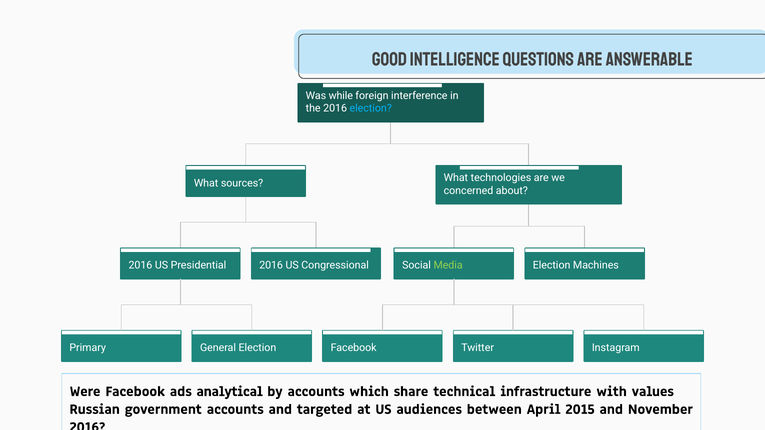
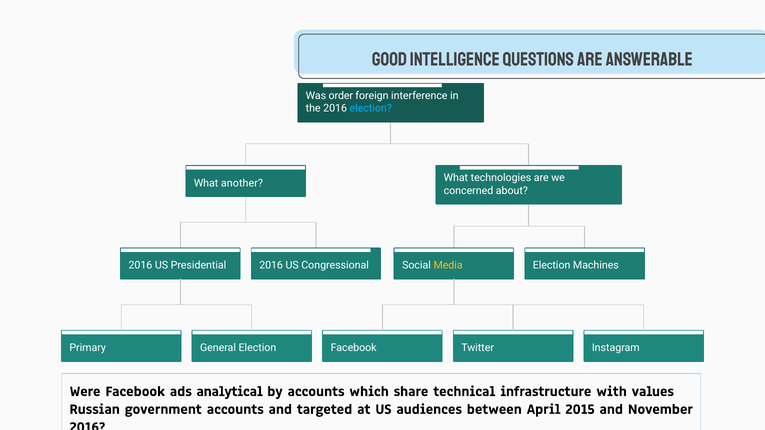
while: while -> order
sources: sources -> another
Media colour: light green -> yellow
